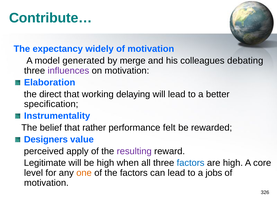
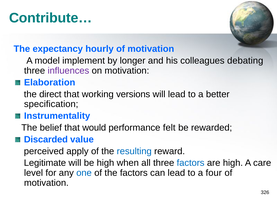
widely: widely -> hourly
generated: generated -> implement
merge: merge -> longer
delaying: delaying -> versions
rather: rather -> would
Designers: Designers -> Discarded
resulting colour: purple -> blue
core: core -> care
one colour: orange -> blue
jobs: jobs -> four
